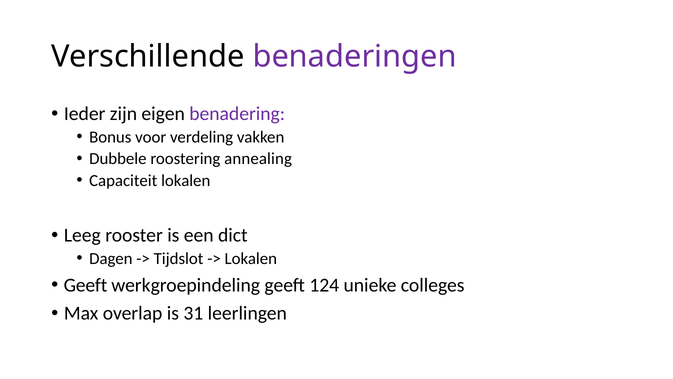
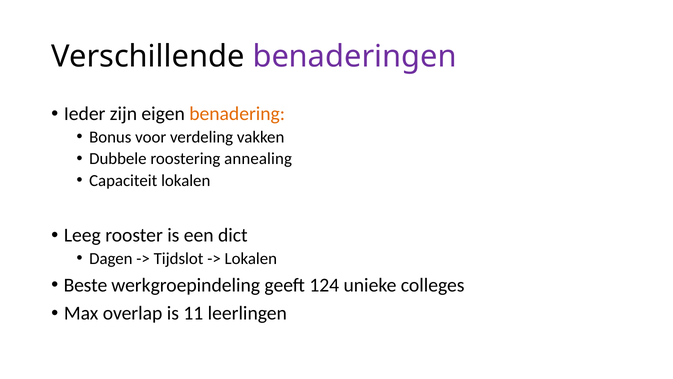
benadering colour: purple -> orange
Geeft at (85, 285): Geeft -> Beste
31: 31 -> 11
